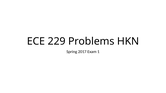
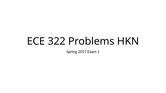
229: 229 -> 322
